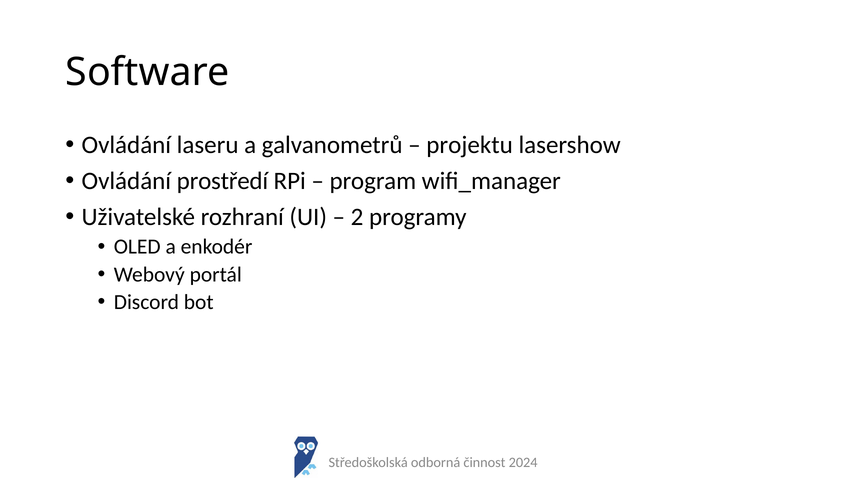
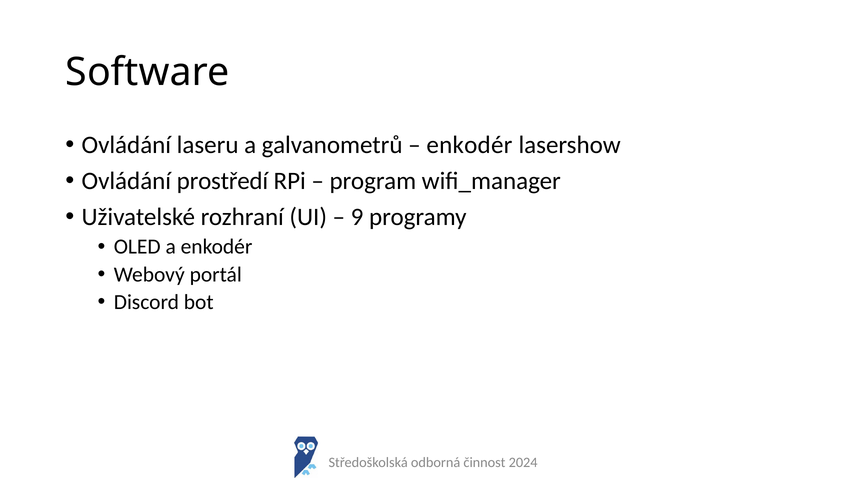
projektu at (470, 145): projektu -> enkodér
2: 2 -> 9
